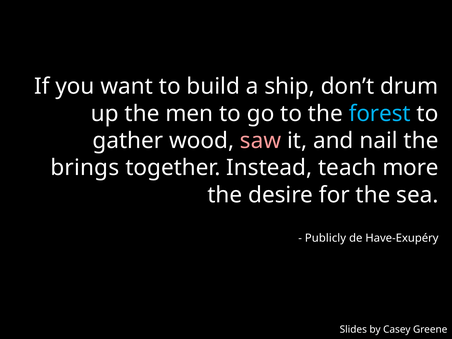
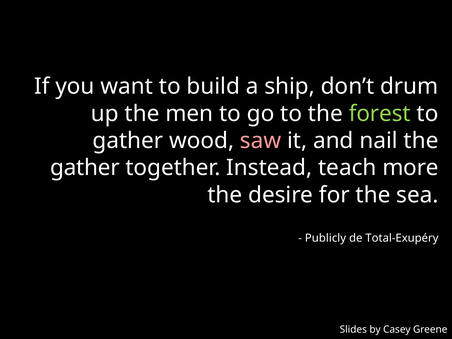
forest colour: light blue -> light green
brings at (85, 168): brings -> gather
Have-Exupéry: Have-Exupéry -> Total-Exupéry
